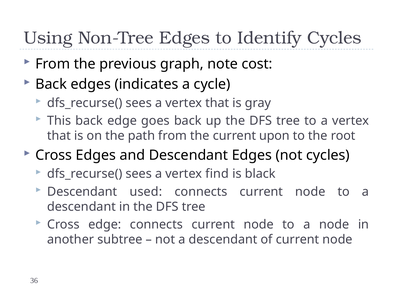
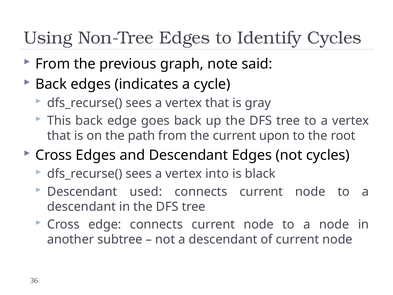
cost: cost -> said
find: find -> into
